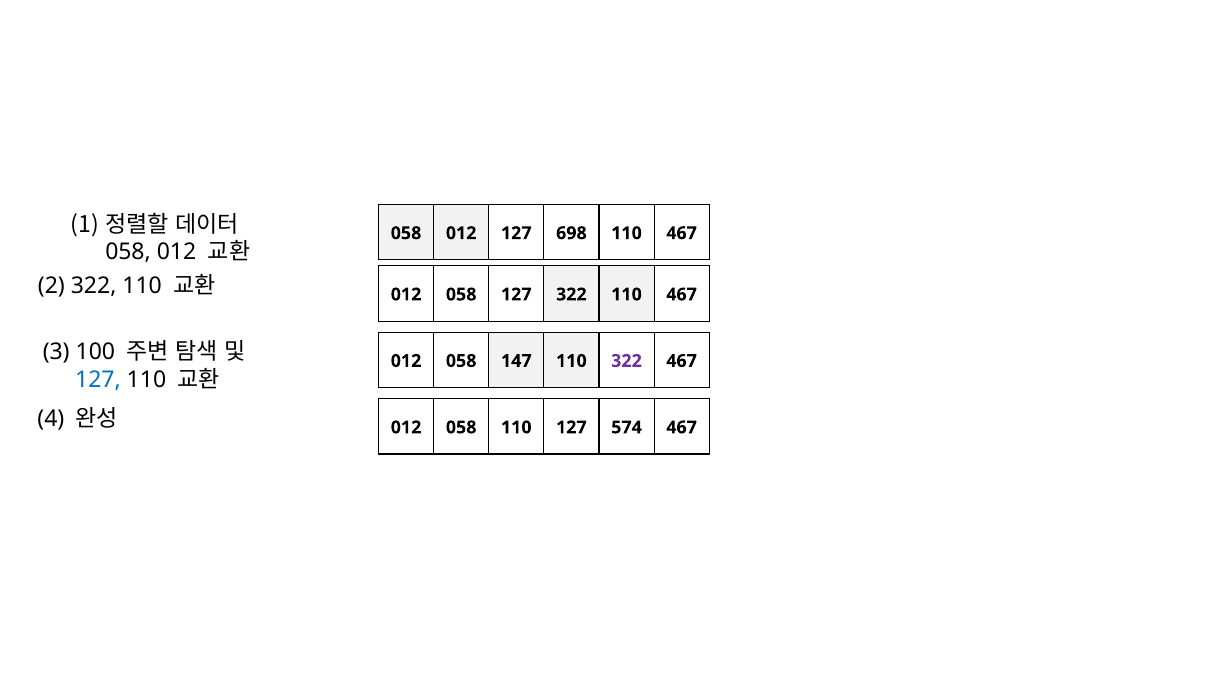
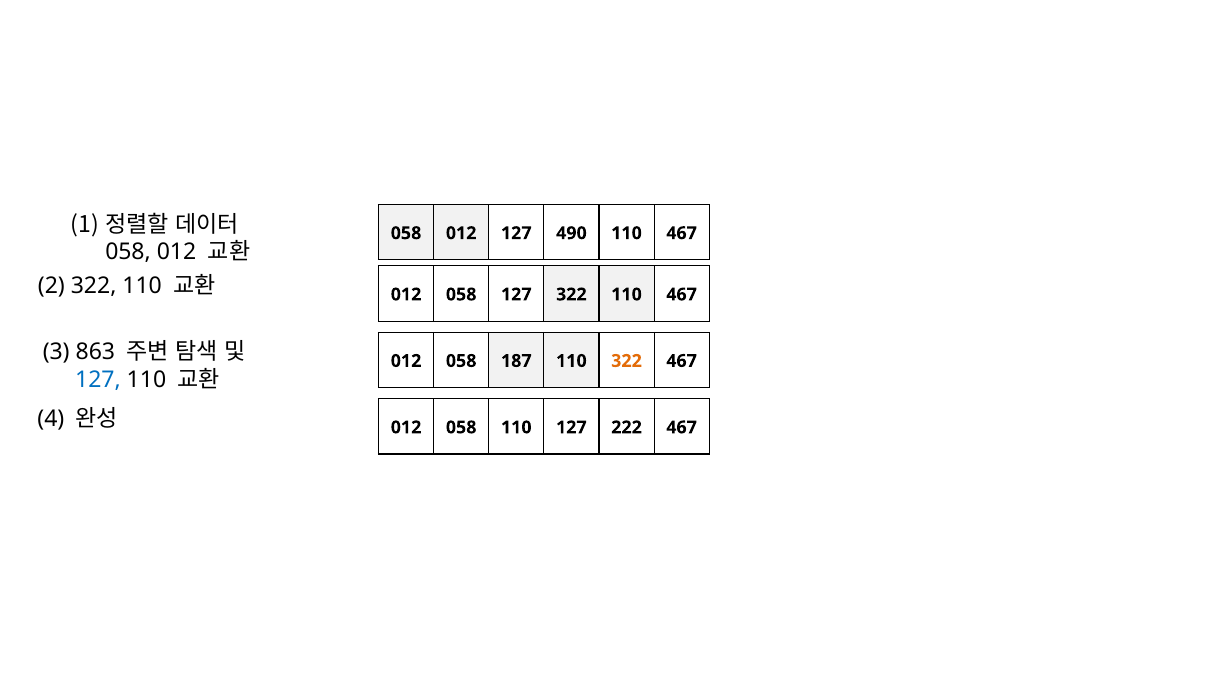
698: 698 -> 490
100: 100 -> 863
147: 147 -> 187
322 at (627, 361) colour: purple -> orange
574: 574 -> 222
